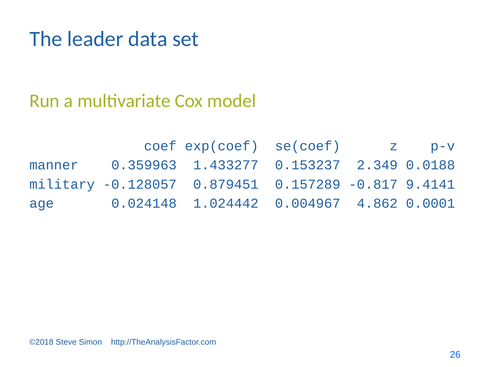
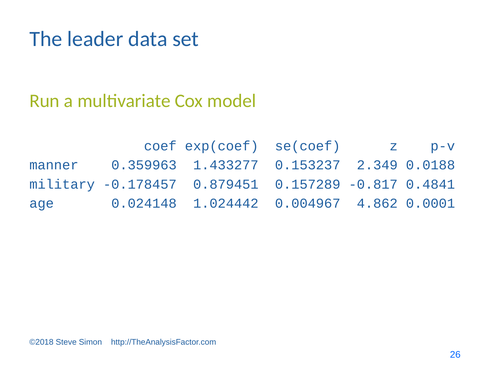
-0.128057: -0.128057 -> -0.178457
9.4141: 9.4141 -> 0.4841
